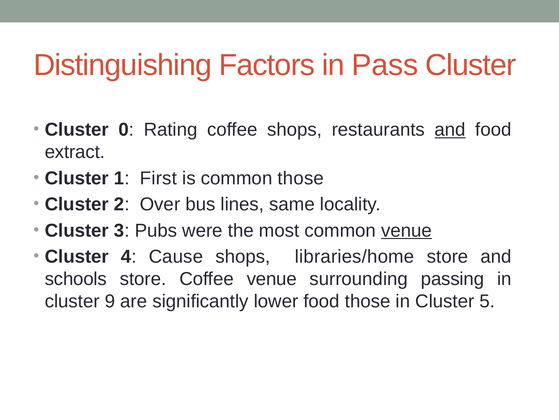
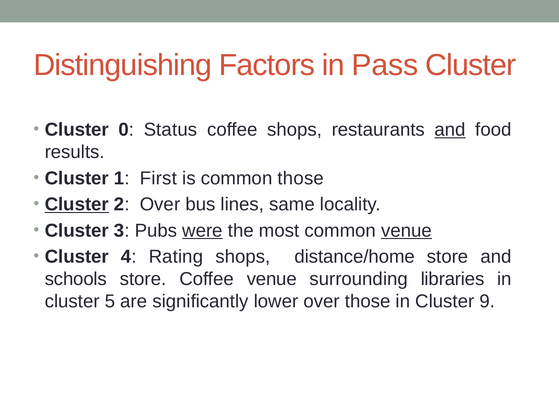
Rating: Rating -> Status
extract: extract -> results
Cluster at (77, 204) underline: none -> present
were underline: none -> present
Cause: Cause -> Rating
libraries/home: libraries/home -> distance/home
passing: passing -> libraries
9: 9 -> 5
lower food: food -> over
5: 5 -> 9
